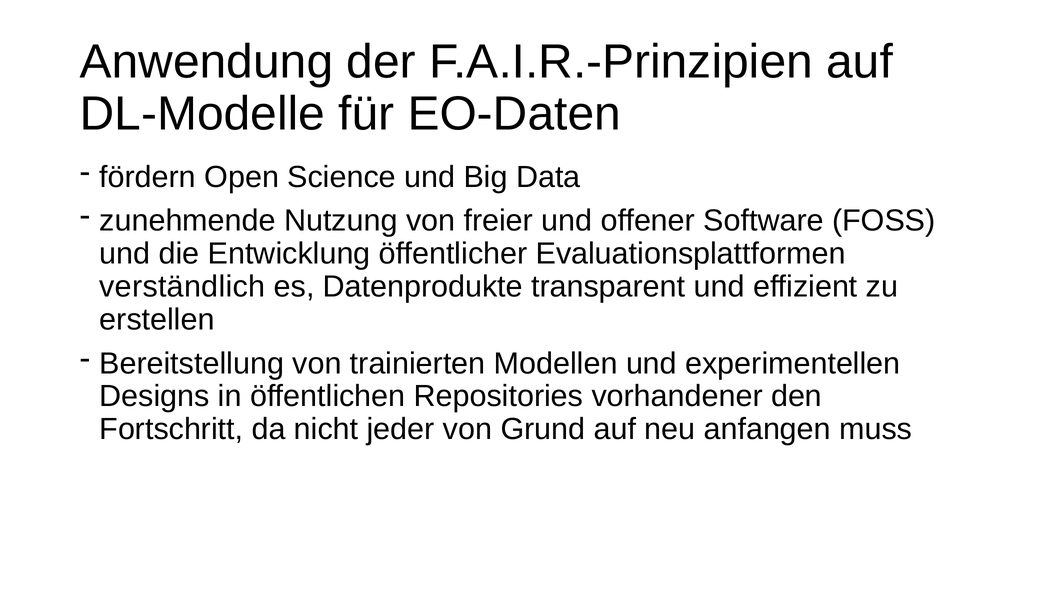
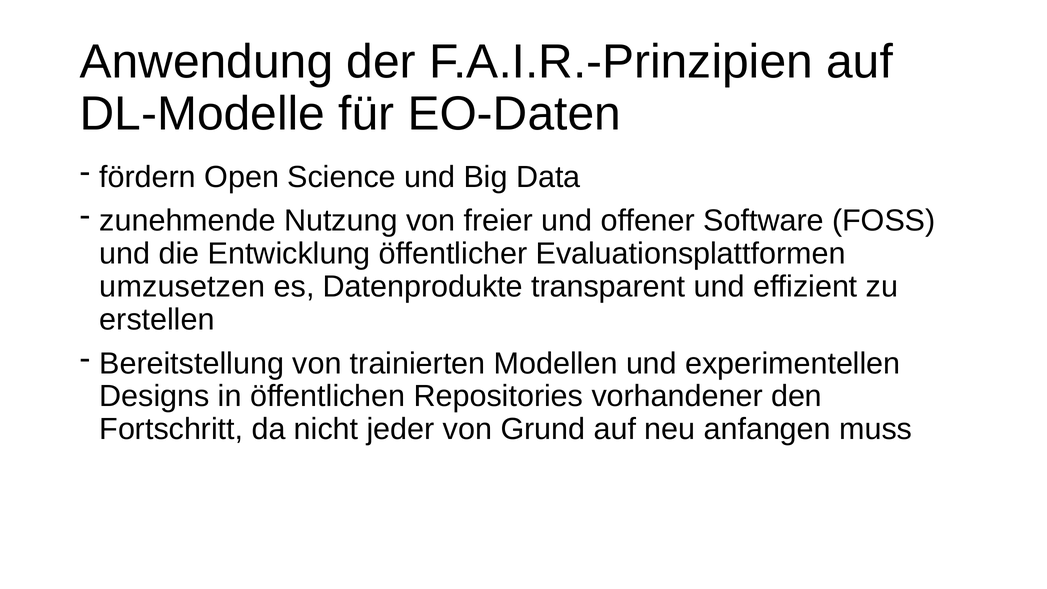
verständlich: verständlich -> umzusetzen
